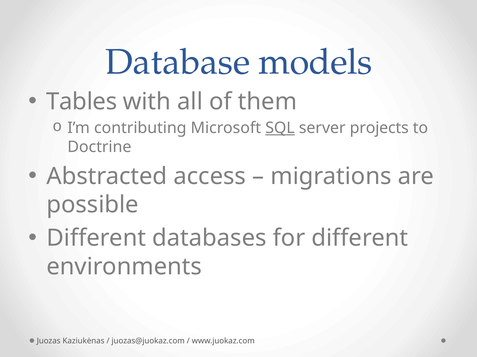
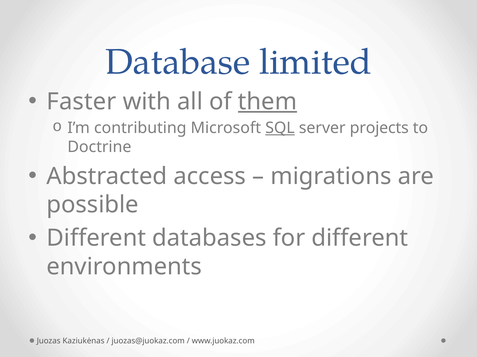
models: models -> limited
Tables: Tables -> Faster
them underline: none -> present
